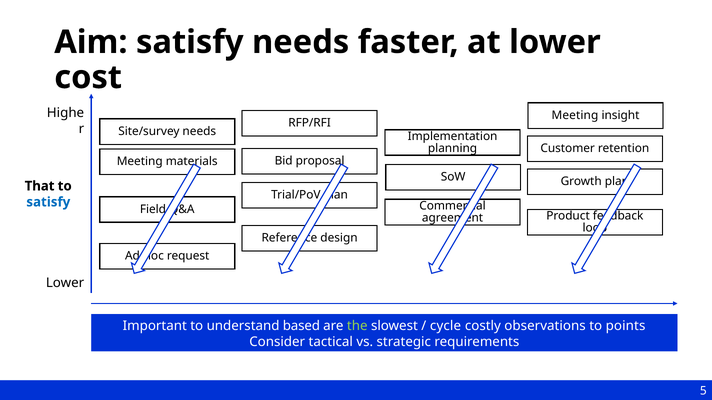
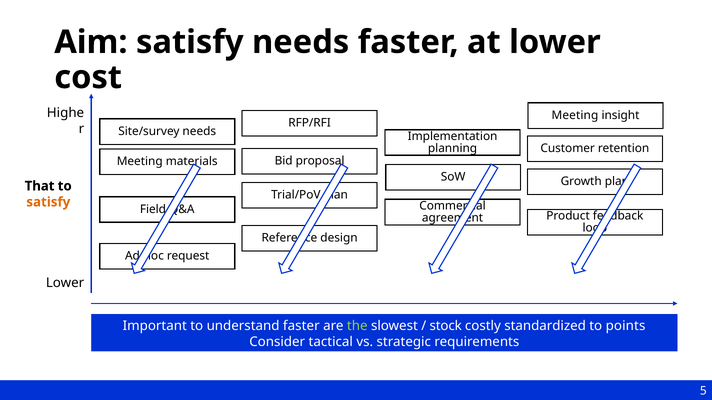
satisfy at (48, 202) colour: blue -> orange
understand based: based -> faster
cycle: cycle -> stock
observations: observations -> standardized
